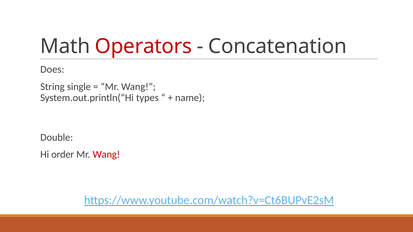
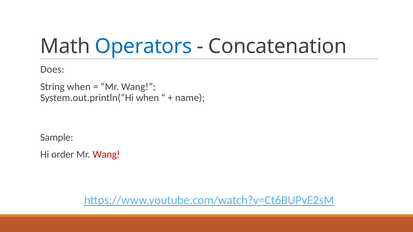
Operators colour: red -> blue
String single: single -> when
System.out.println(“Hi types: types -> when
Double: Double -> Sample
